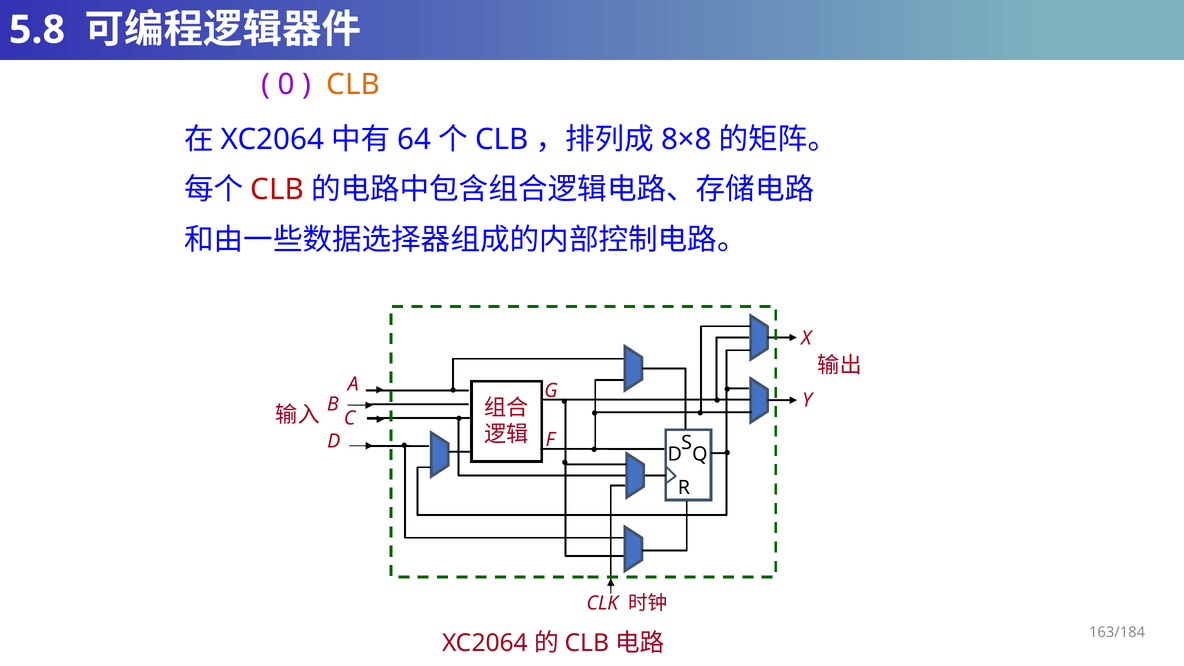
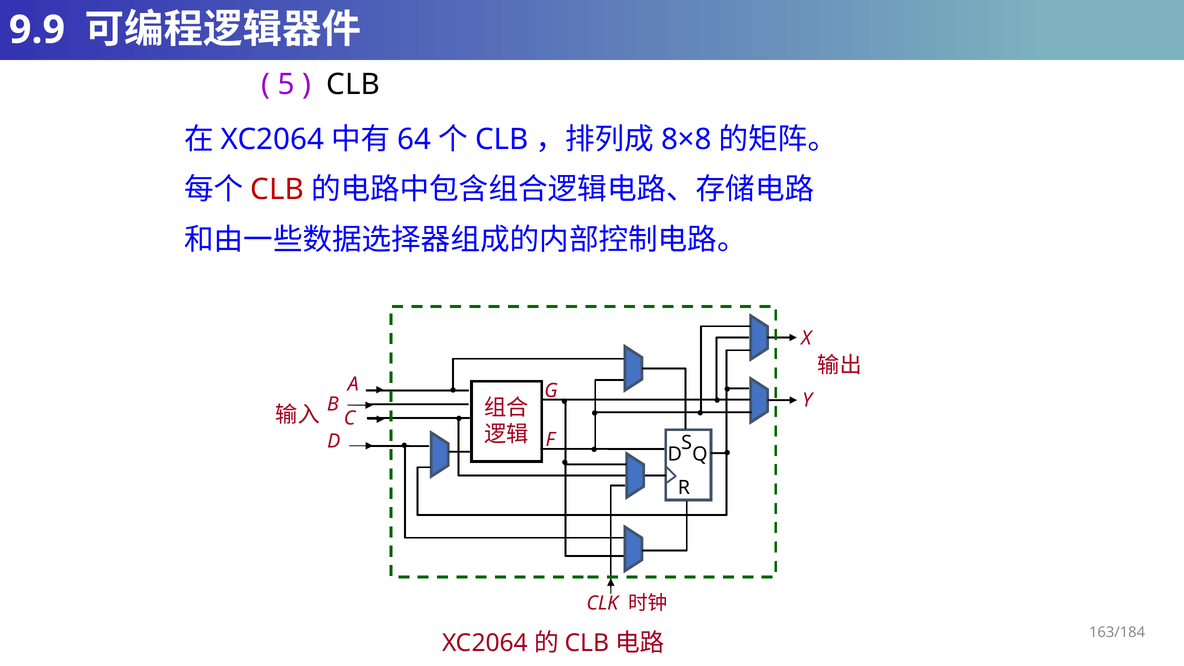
5.8: 5.8 -> 9.9
0: 0 -> 5
CLB at (353, 84) colour: orange -> black
